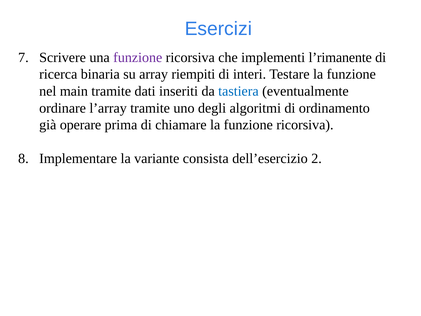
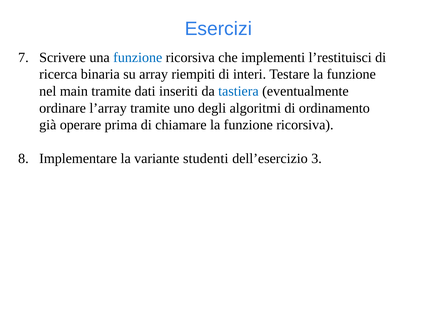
funzione at (138, 57) colour: purple -> blue
l’rimanente: l’rimanente -> l’restituisci
consista: consista -> studenti
2: 2 -> 3
